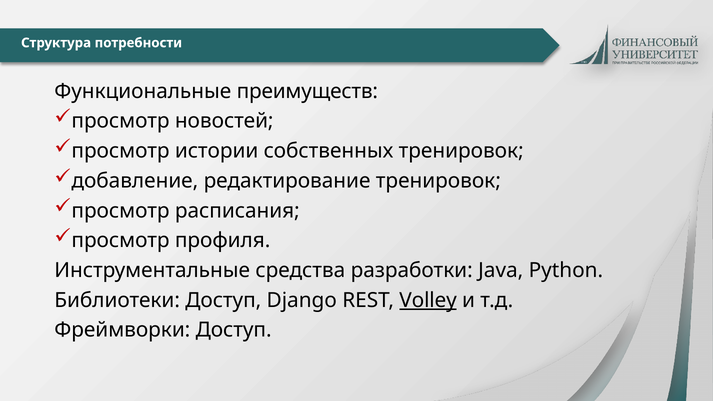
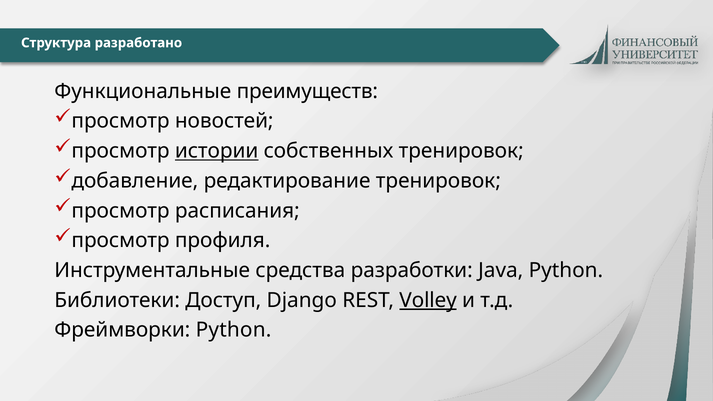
потребности: потребности -> разработано
истории underline: none -> present
Фреймворки Доступ: Доступ -> Python
